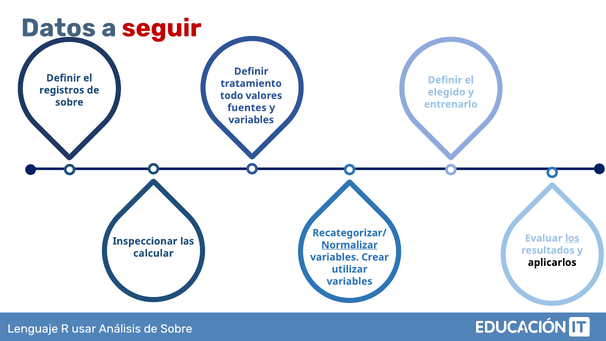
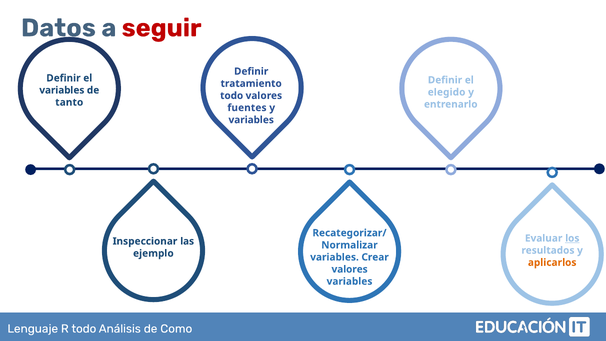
registros at (62, 90): registros -> variables
sobre at (69, 102): sobre -> tanto
Normalizar underline: present -> none
calcular: calcular -> ejemplo
aplicarlos colour: black -> orange
utilizar at (350, 269): utilizar -> valores
usar at (84, 329): usar -> todo
Sobre at (176, 329): Sobre -> Como
